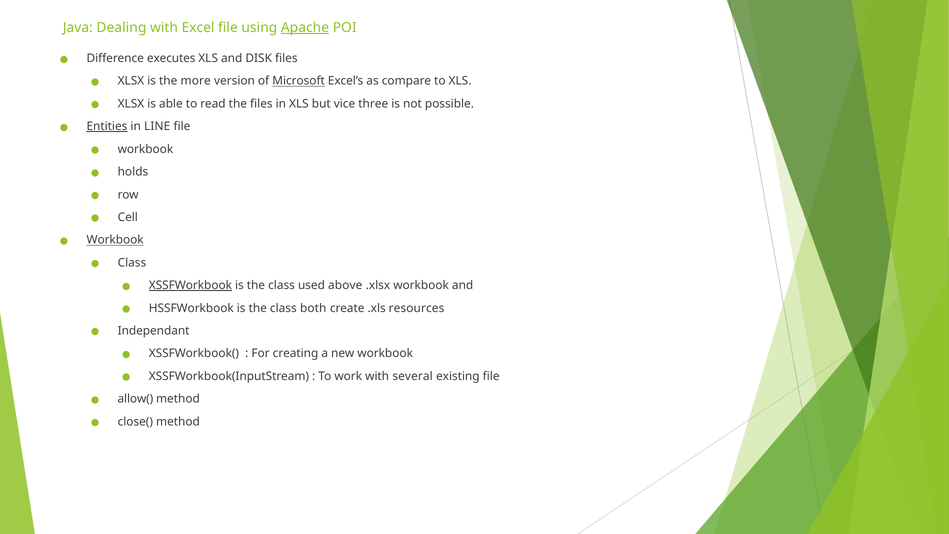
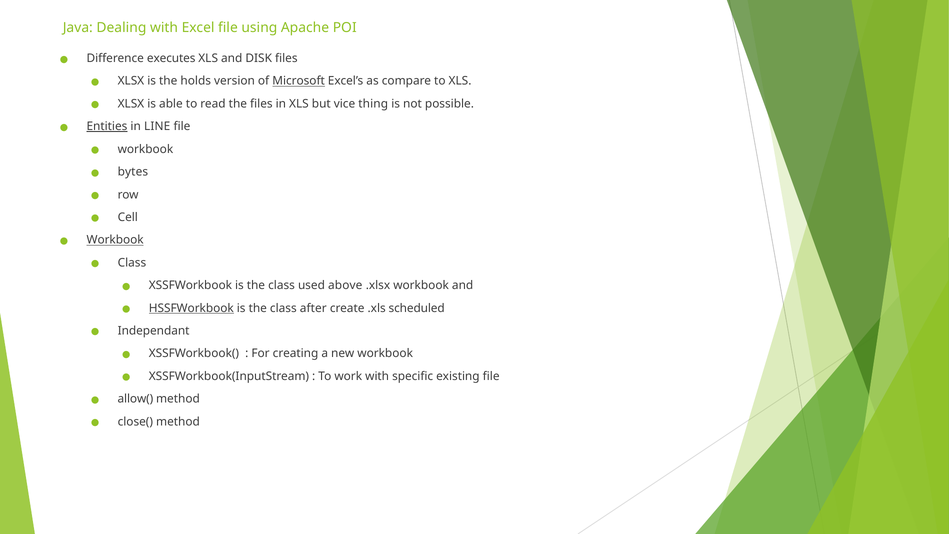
Apache underline: present -> none
more: more -> holds
three: three -> thing
holds: holds -> bytes
XSSFWorkbook underline: present -> none
HSSFWorkbook underline: none -> present
both: both -> after
resources: resources -> scheduled
several: several -> specific
